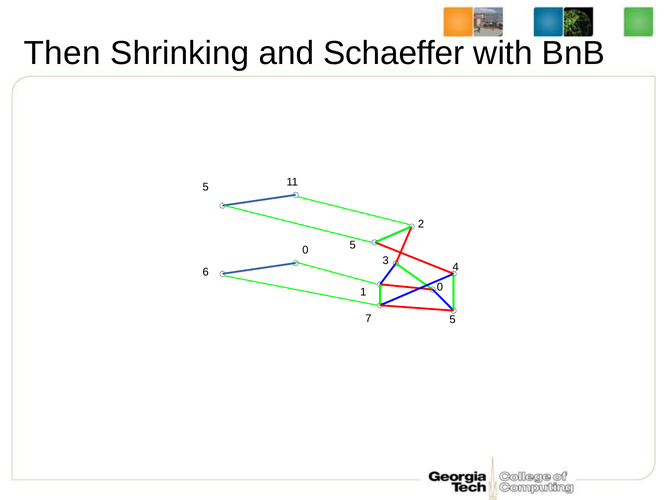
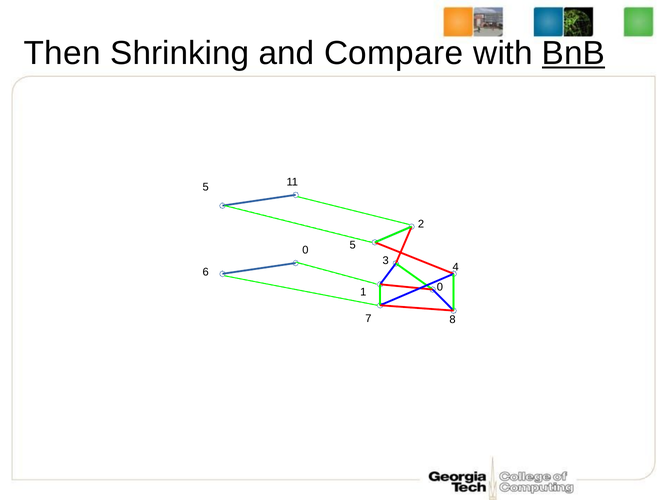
Schaeffer: Schaeffer -> Compare
BnB underline: none -> present
7 5: 5 -> 8
